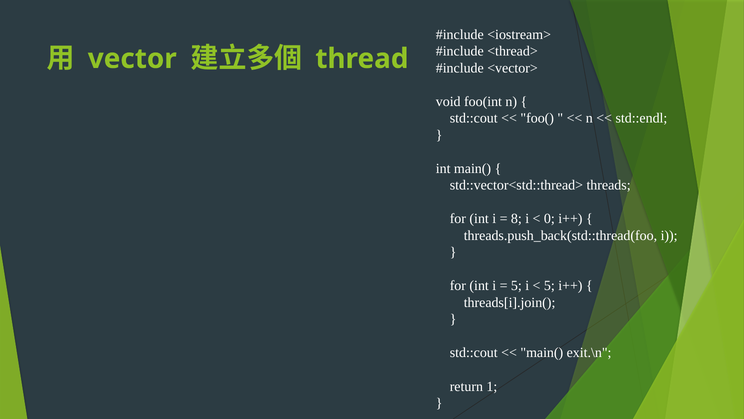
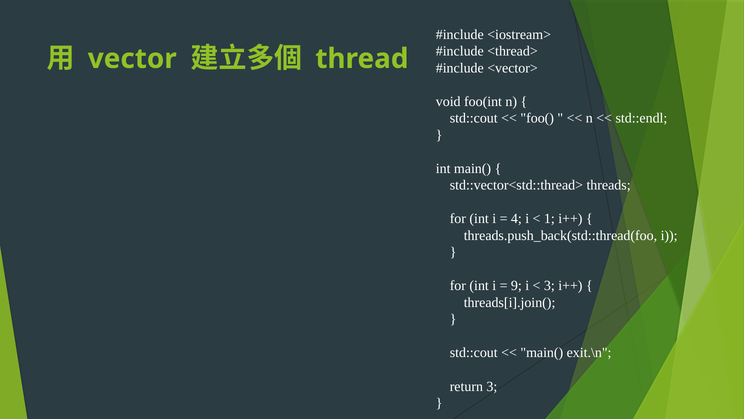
8: 8 -> 4
0: 0 -> 1
5 at (516, 285): 5 -> 9
5 at (549, 285): 5 -> 3
return 1: 1 -> 3
